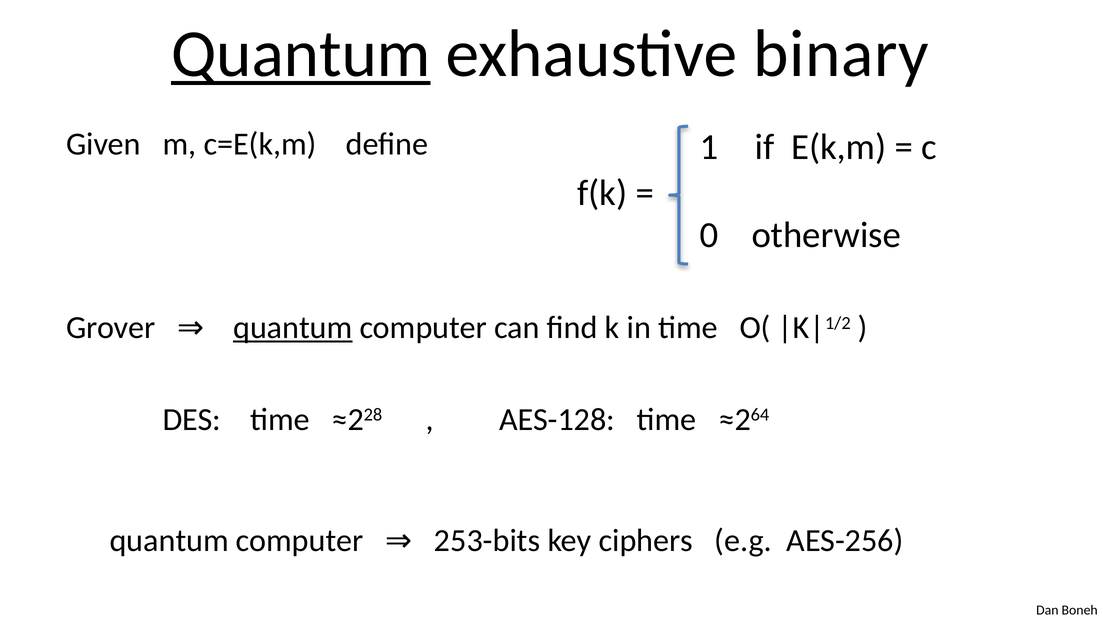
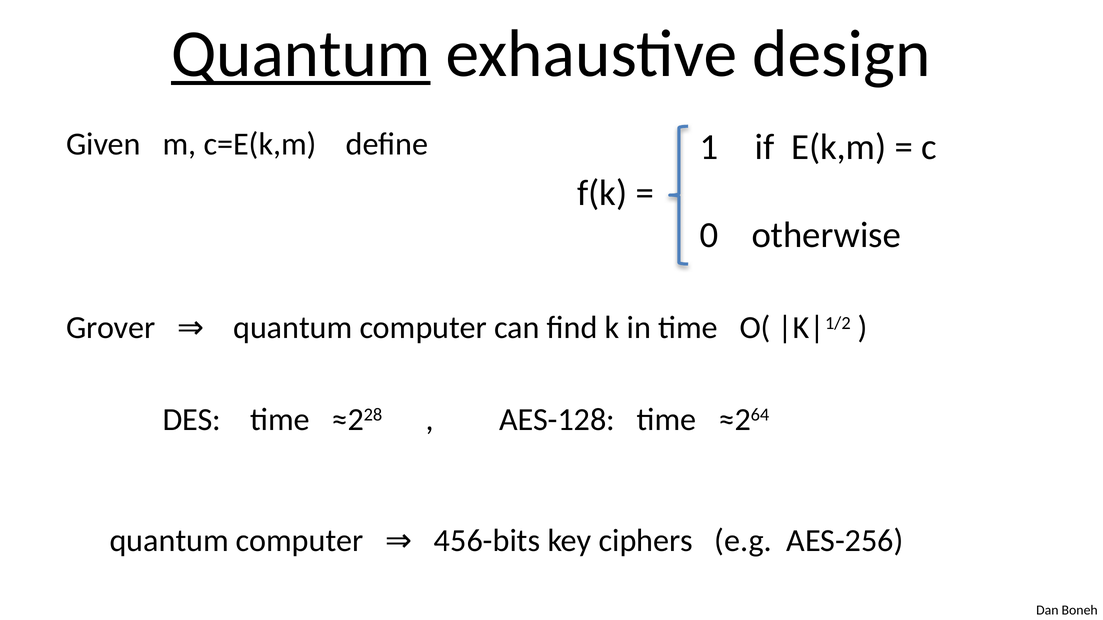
binary: binary -> design
quantum at (293, 328) underline: present -> none
253-bits: 253-bits -> 456-bits
